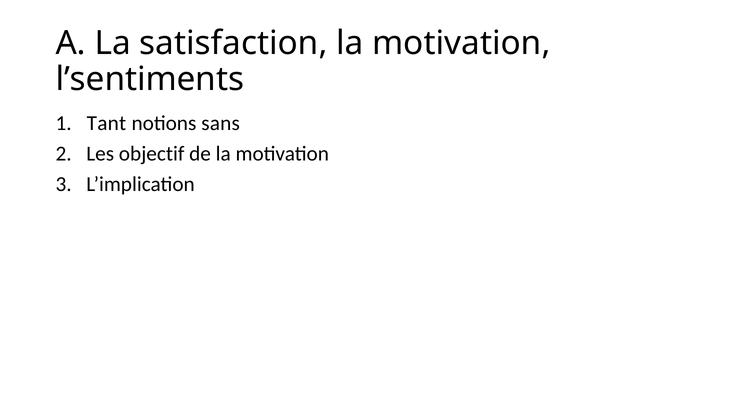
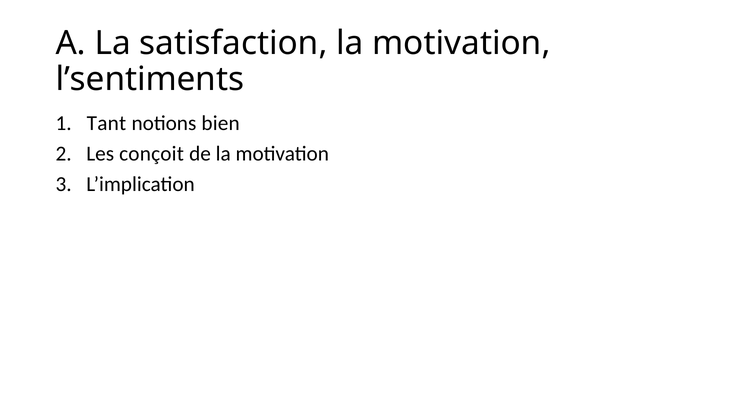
sans: sans -> bien
objectif: objectif -> conçoit
